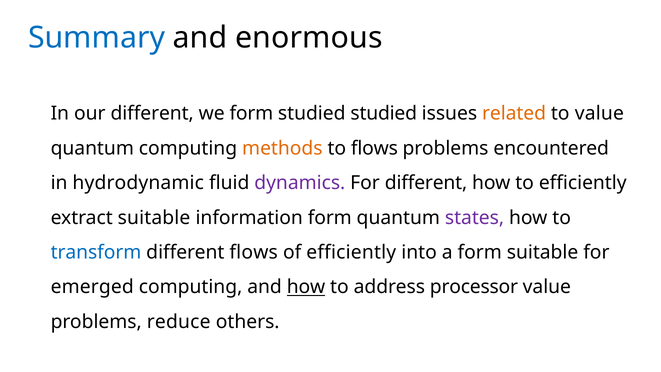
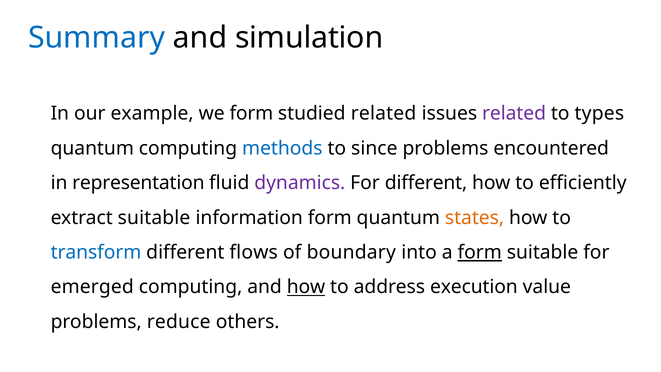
enormous: enormous -> simulation
our different: different -> example
studied studied: studied -> related
related at (514, 113) colour: orange -> purple
to value: value -> types
methods colour: orange -> blue
to flows: flows -> since
hydrodynamic: hydrodynamic -> representation
states colour: purple -> orange
of efficiently: efficiently -> boundary
form at (480, 252) underline: none -> present
processor: processor -> execution
